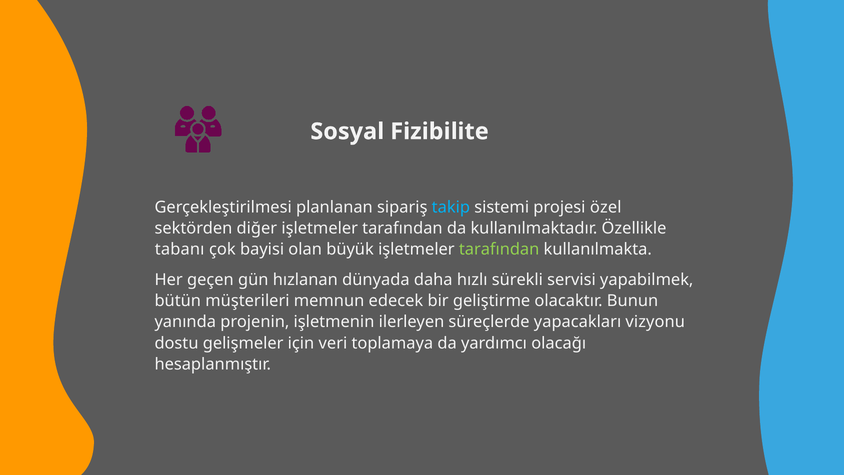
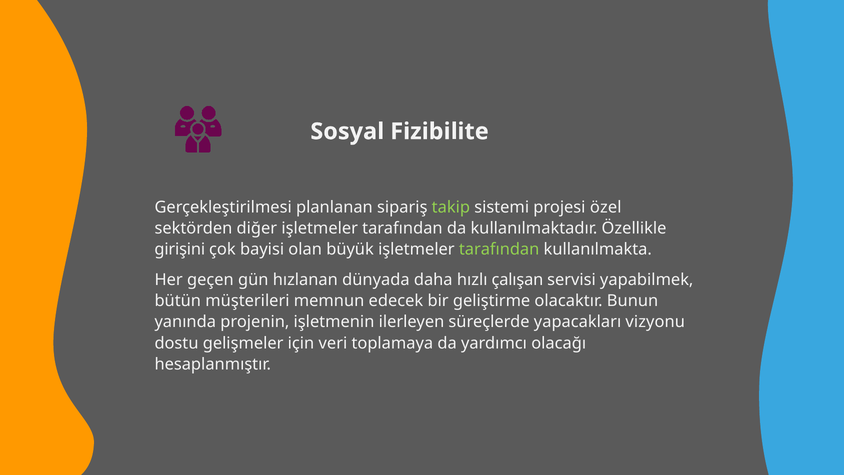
takip colour: light blue -> light green
tabanı: tabanı -> girişini
sürekli: sürekli -> çalışan
